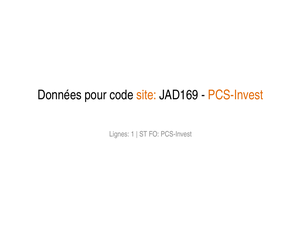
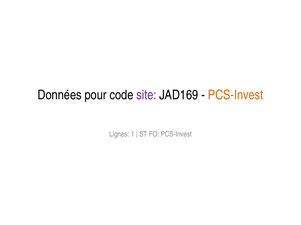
site colour: orange -> purple
